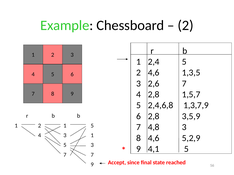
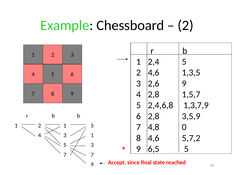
2,6 7: 7 -> 9
4,8 3: 3 -> 0
5,2,9: 5,2,9 -> 5,7,2
4,1: 4,1 -> 6,5
